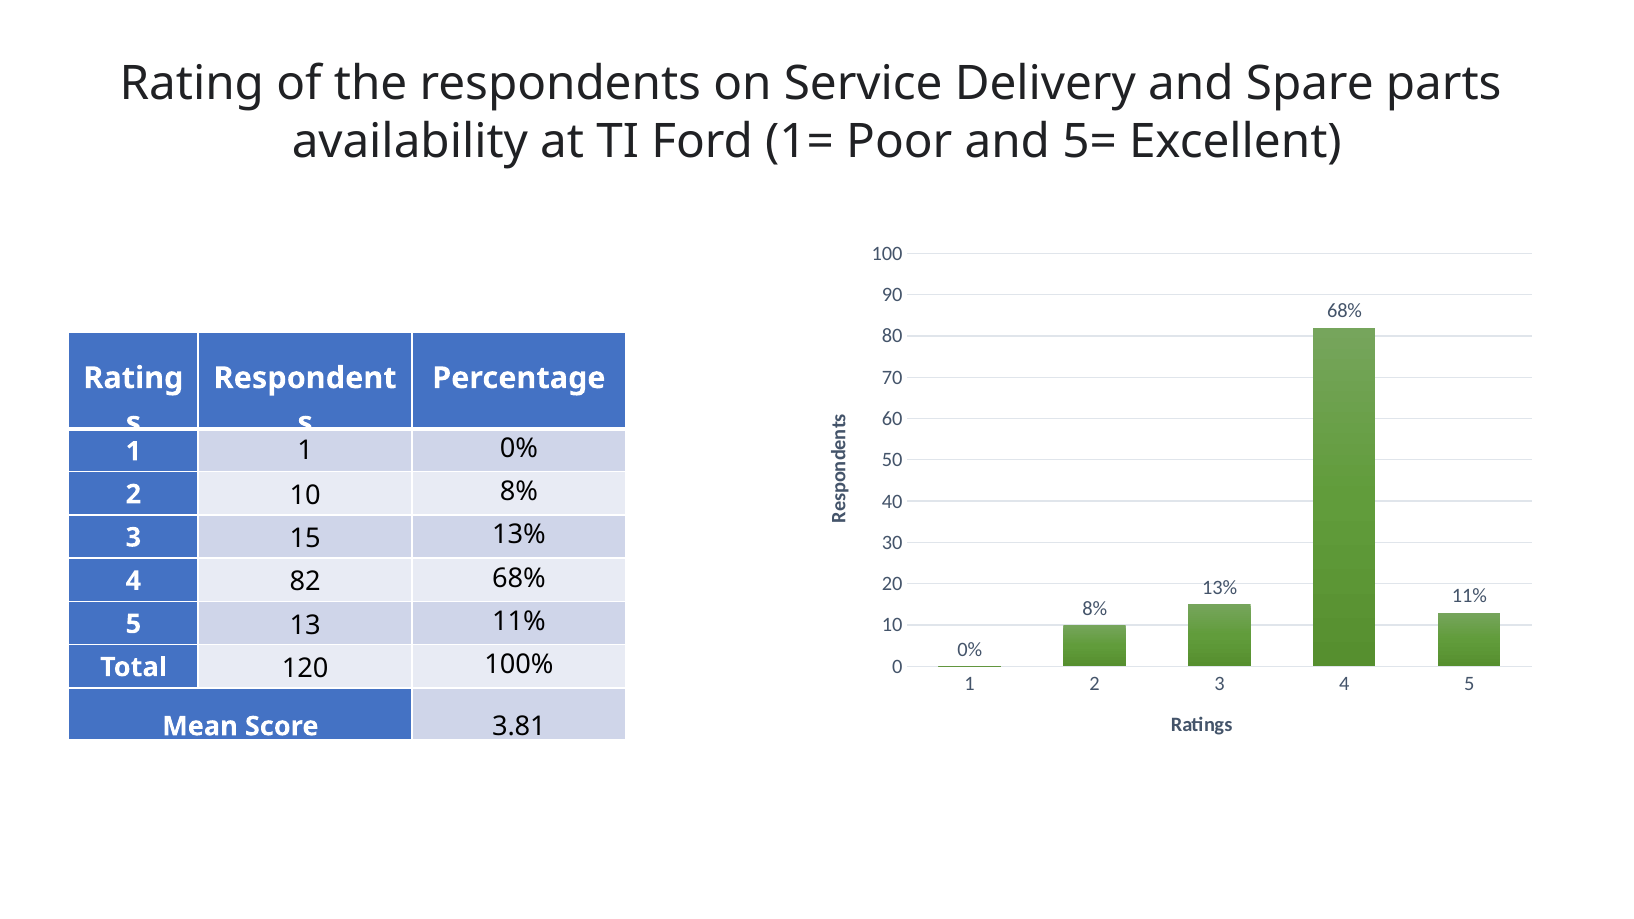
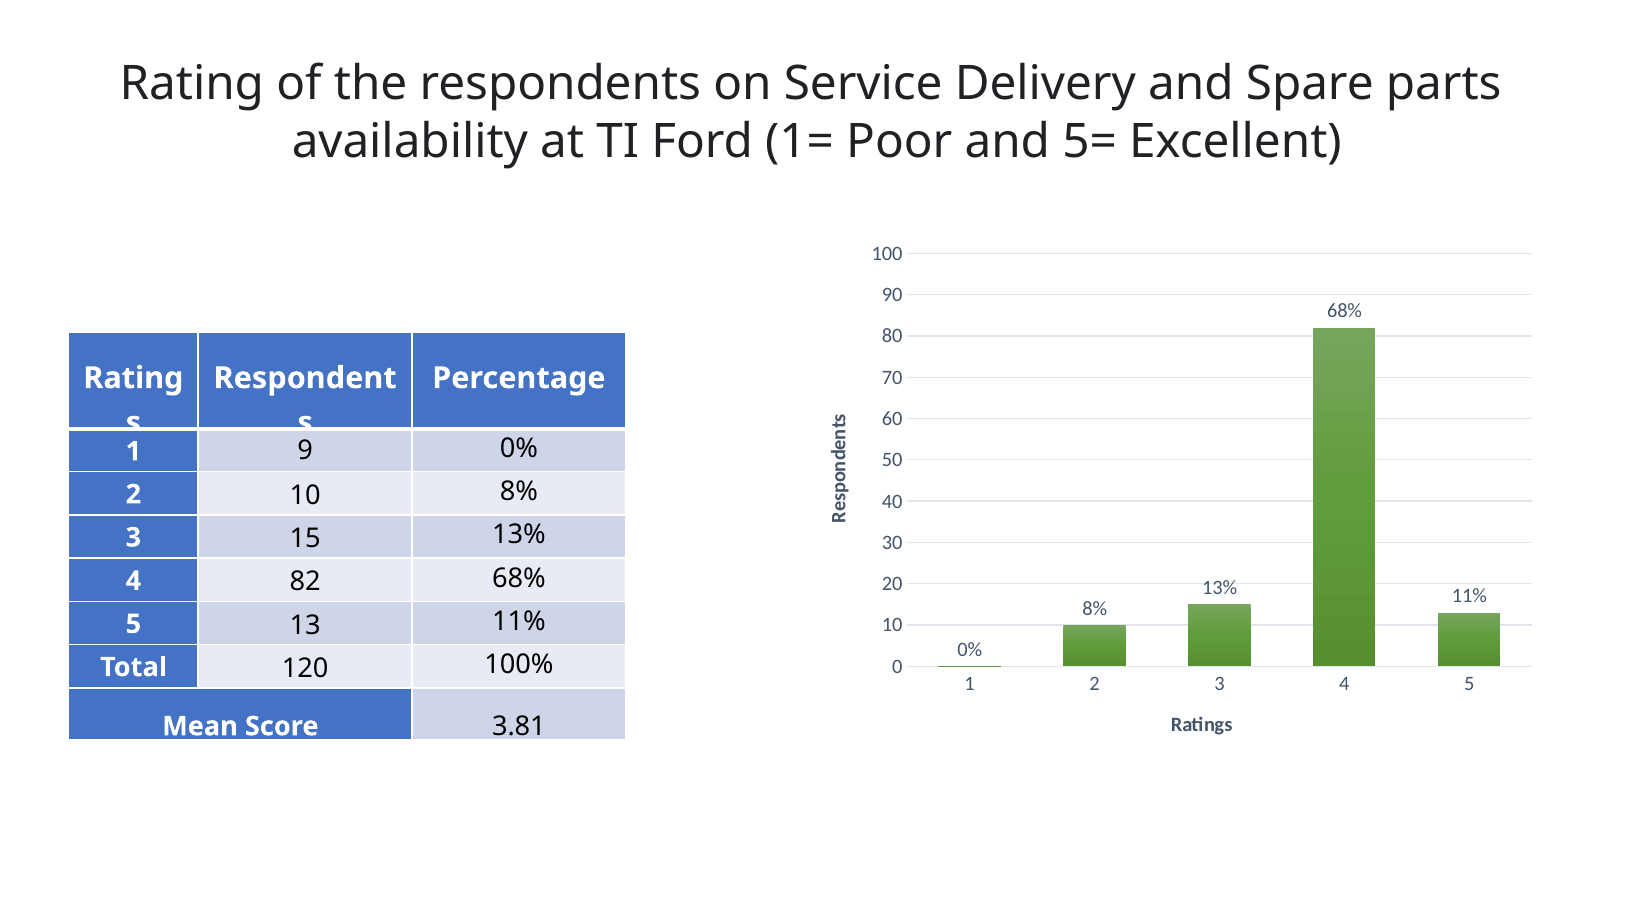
1 1: 1 -> 9
